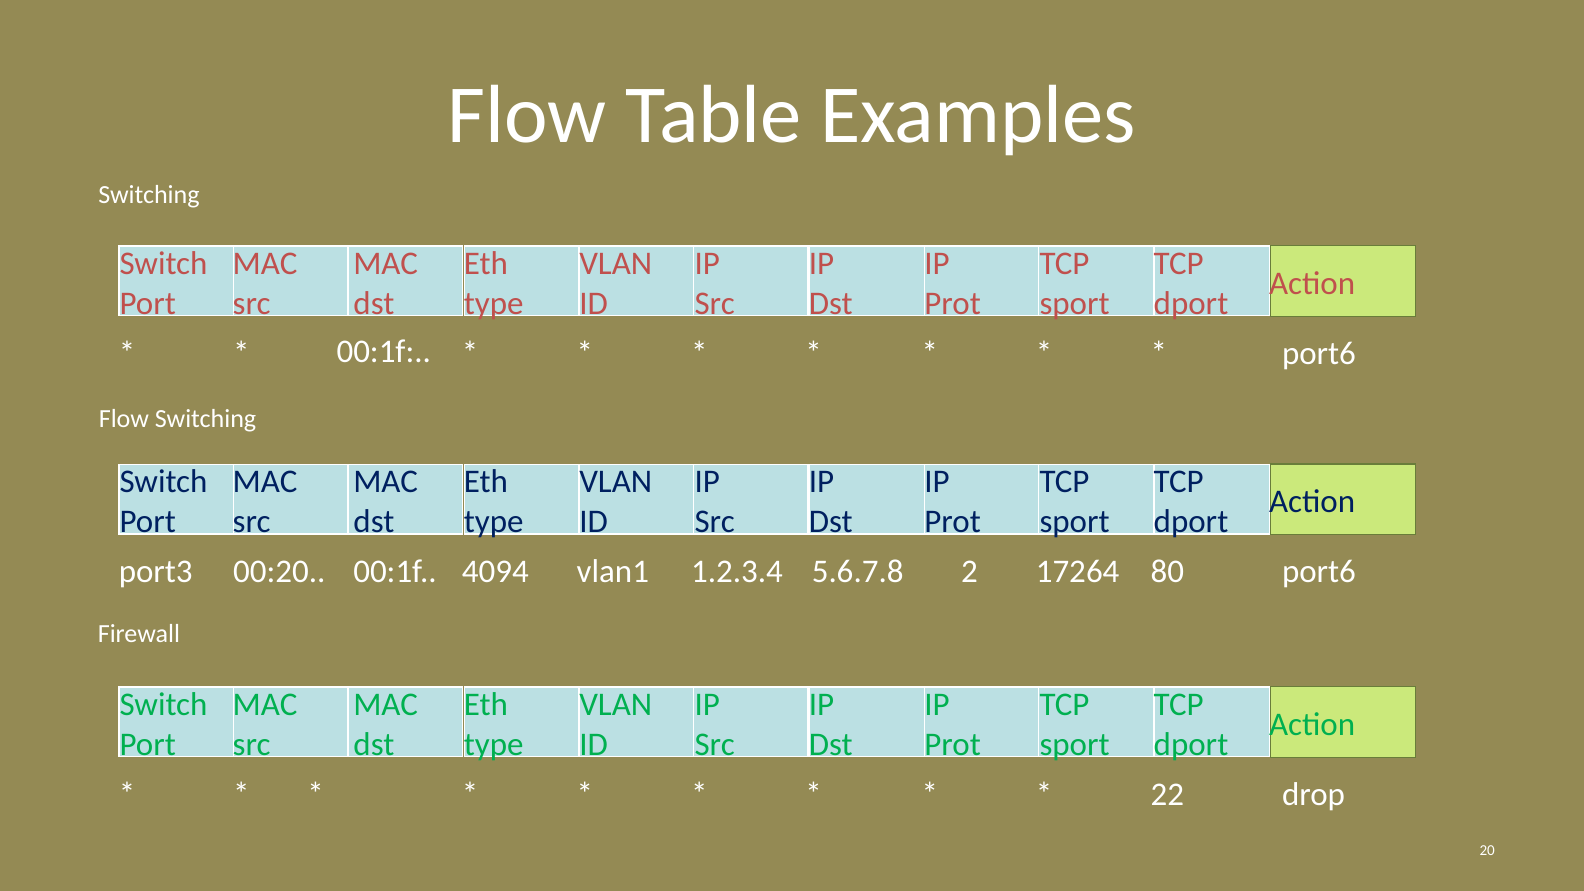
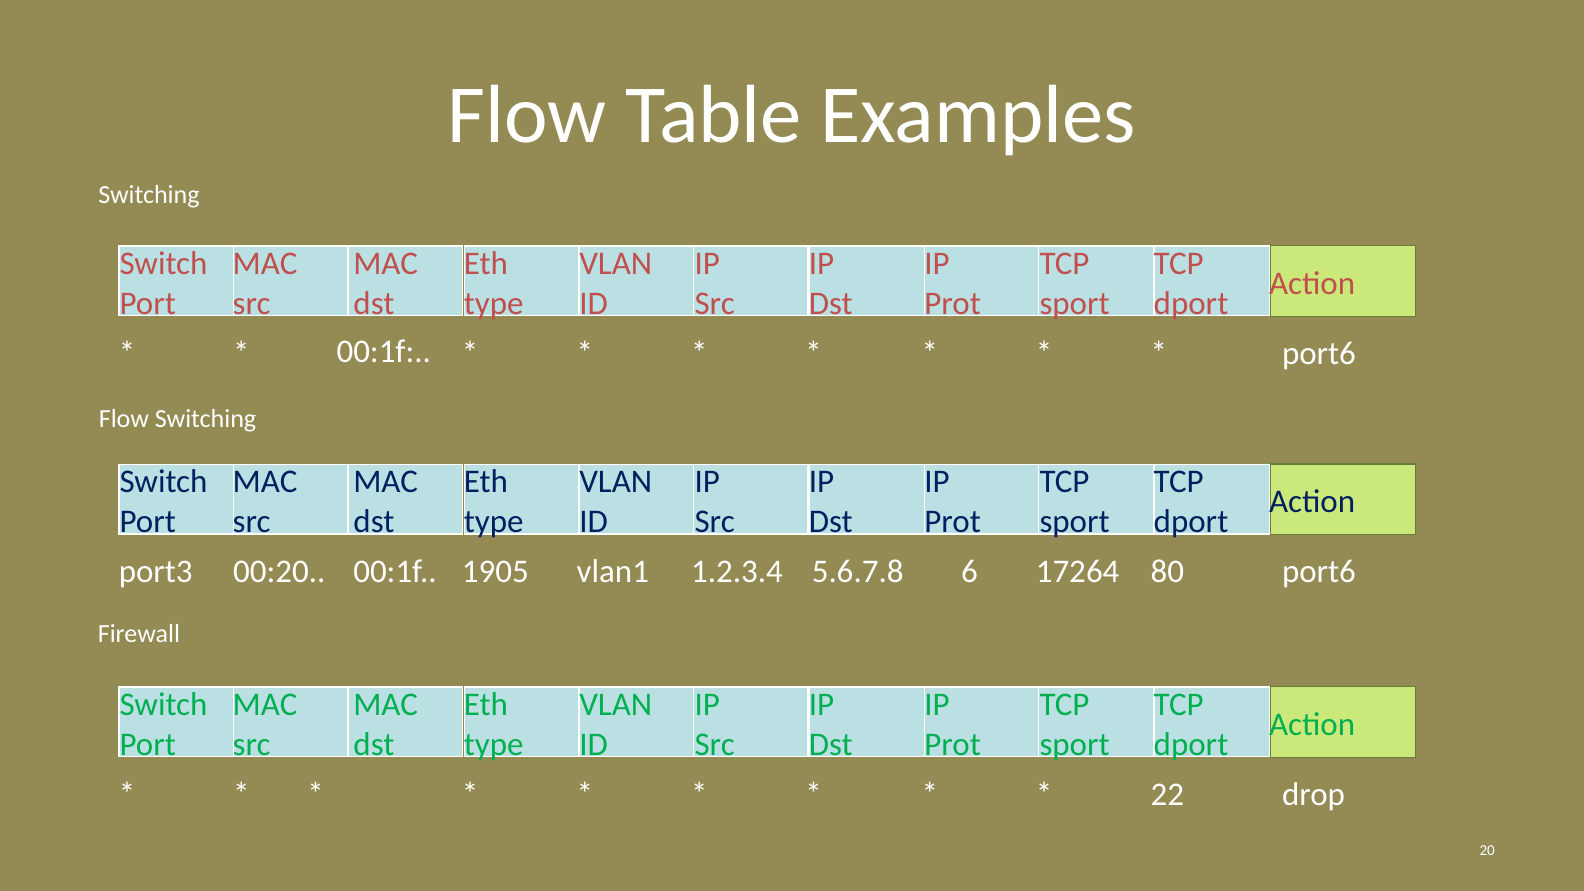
4094: 4094 -> 1905
2: 2 -> 6
